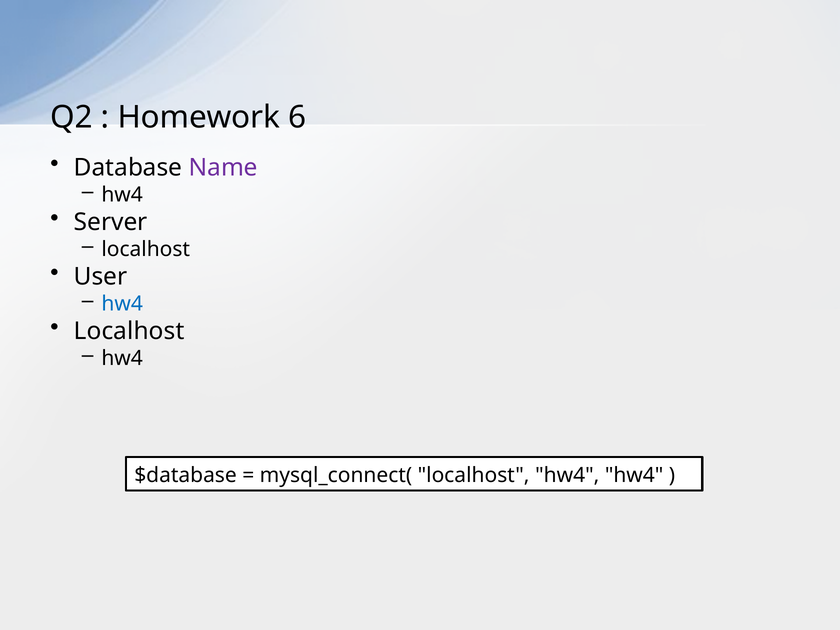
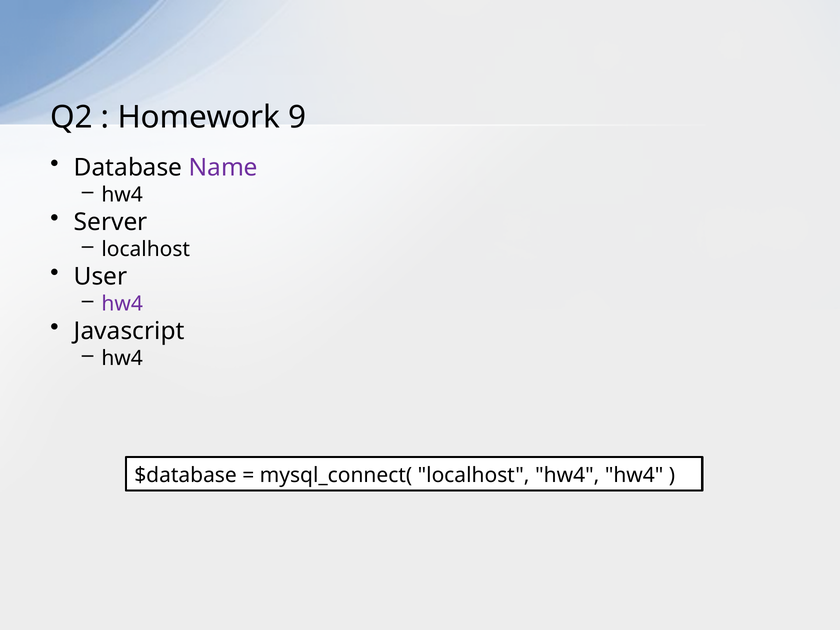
6: 6 -> 9
hw4 at (122, 304) colour: blue -> purple
Localhost at (129, 331): Localhost -> Javascript
